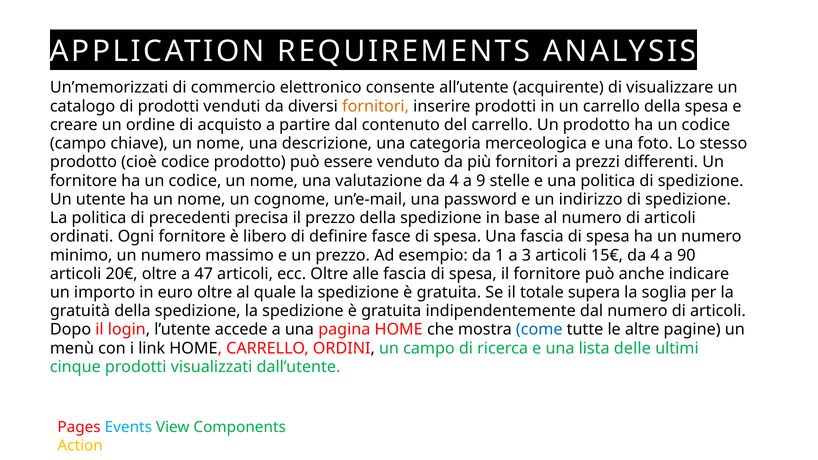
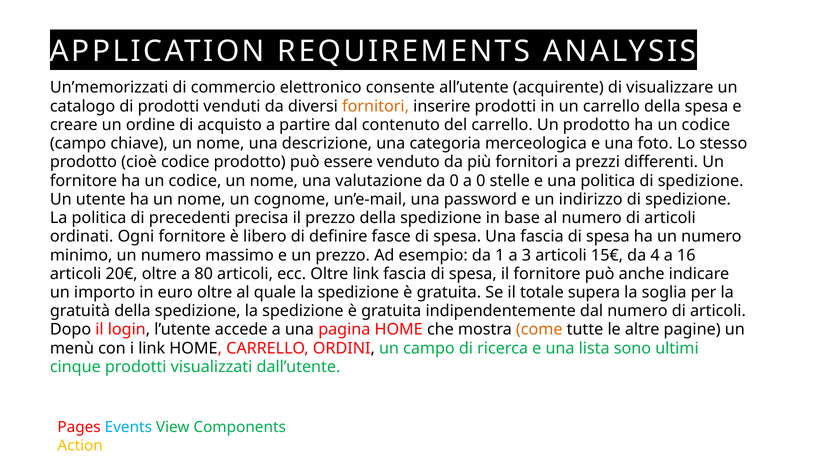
valutazione da 4: 4 -> 0
a 9: 9 -> 0
90: 90 -> 16
47: 47 -> 80
Oltre alle: alle -> link
come colour: blue -> orange
delle: delle -> sono
